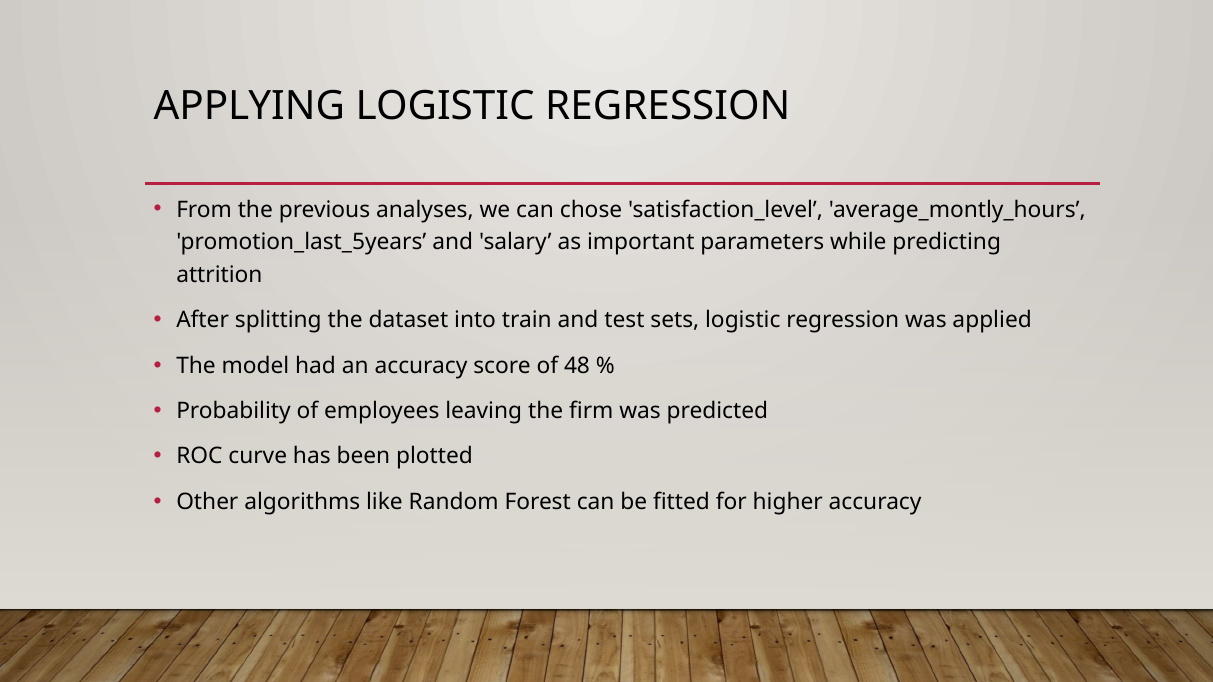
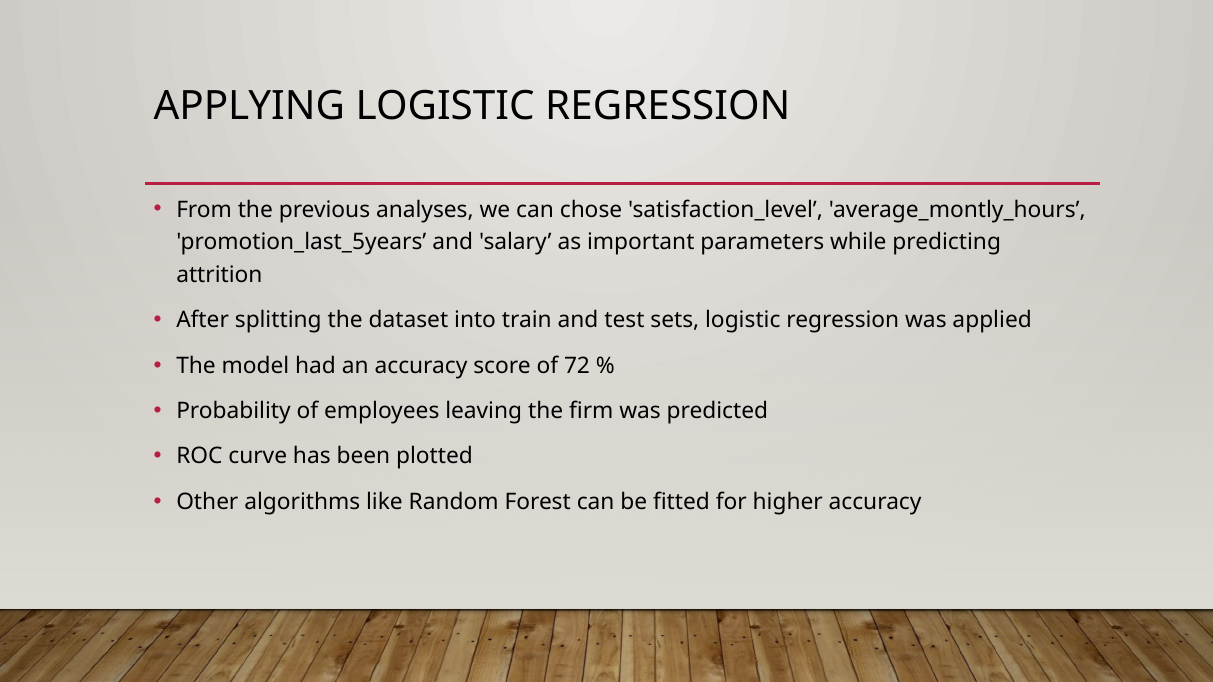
48: 48 -> 72
